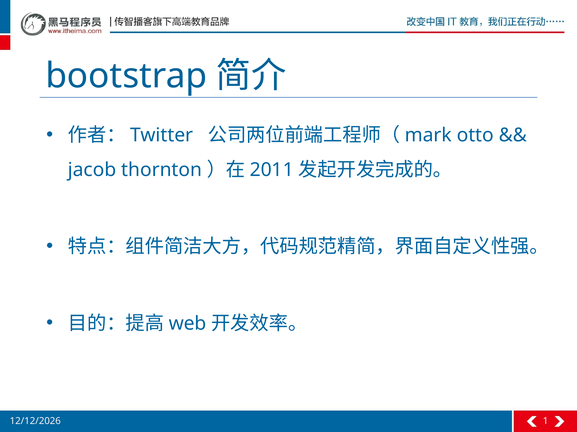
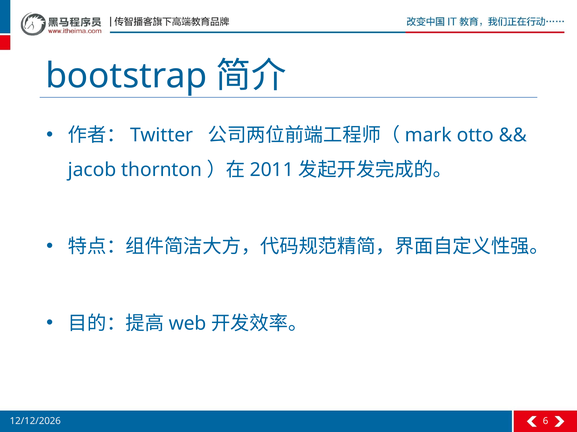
1: 1 -> 6
